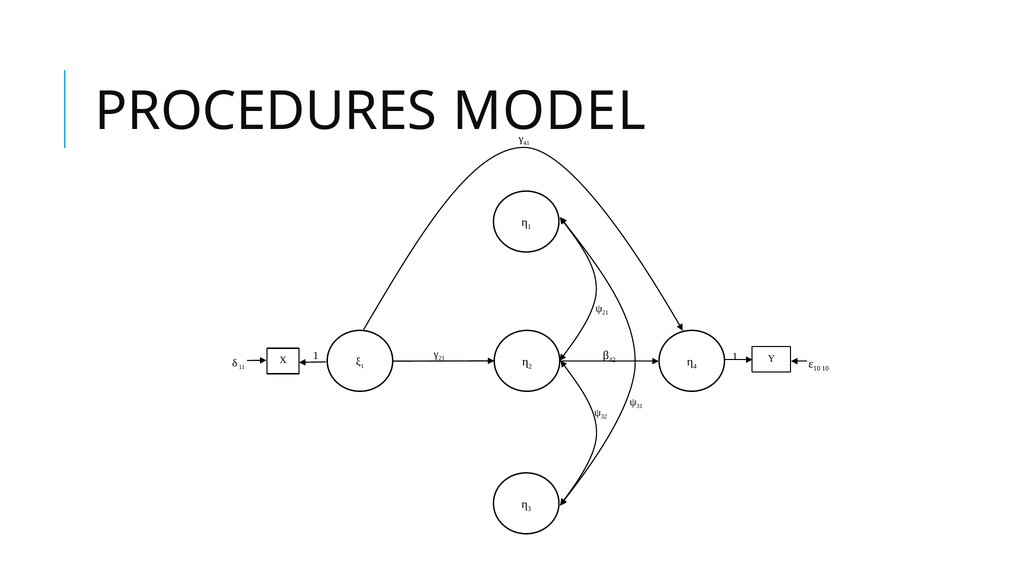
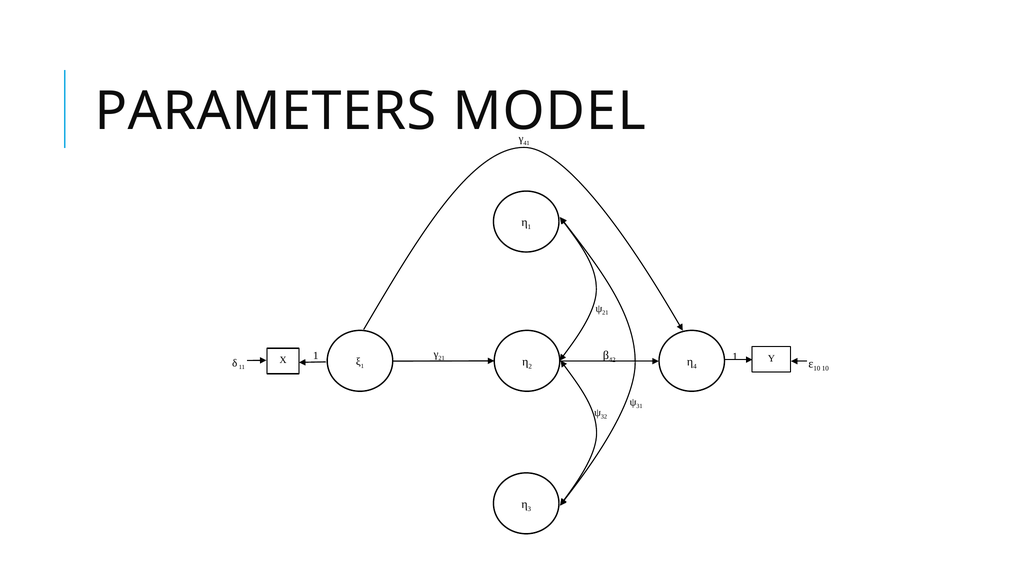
PROCEDURES: PROCEDURES -> PARAMETERS
